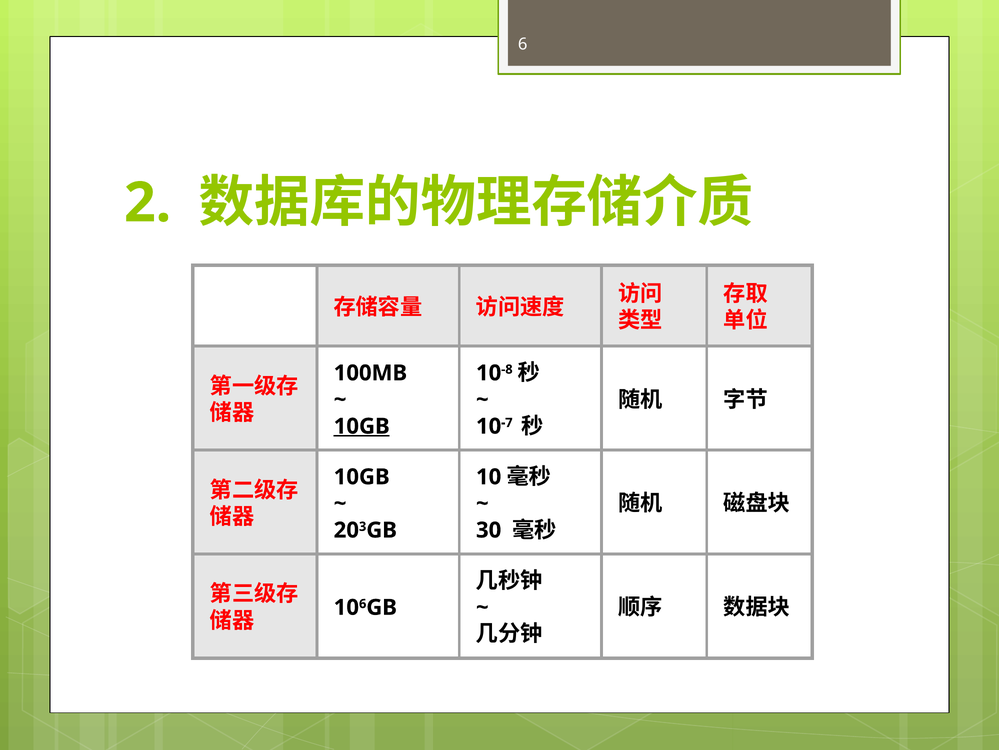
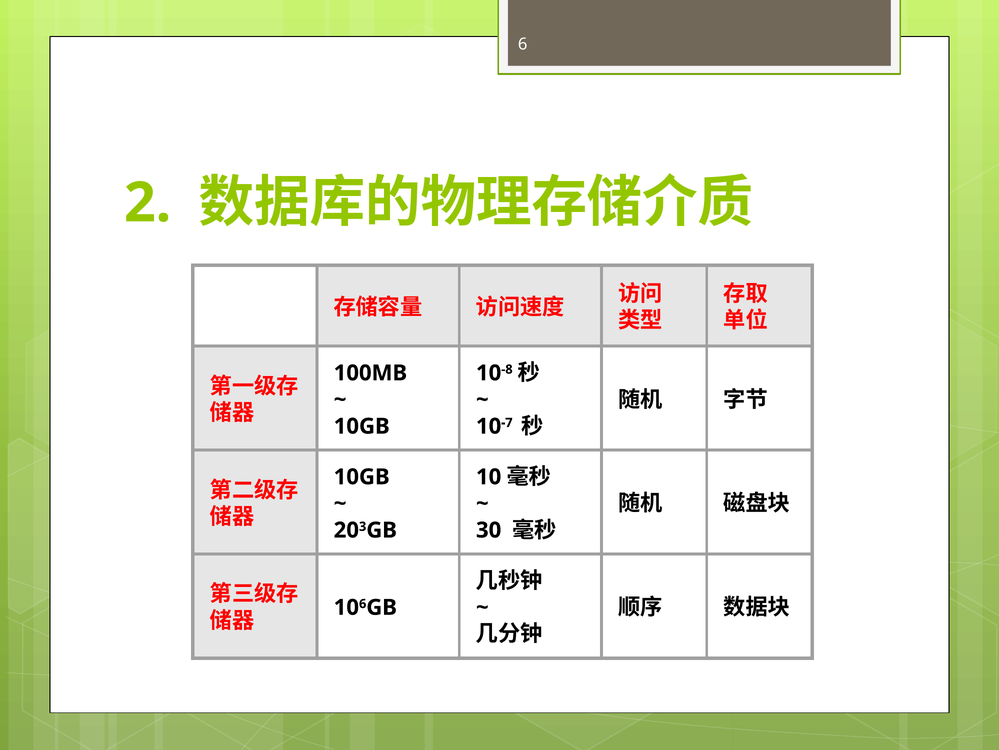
10GB at (362, 426) underline: present -> none
